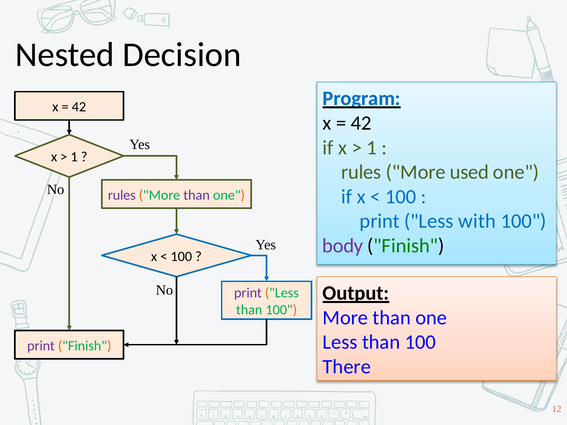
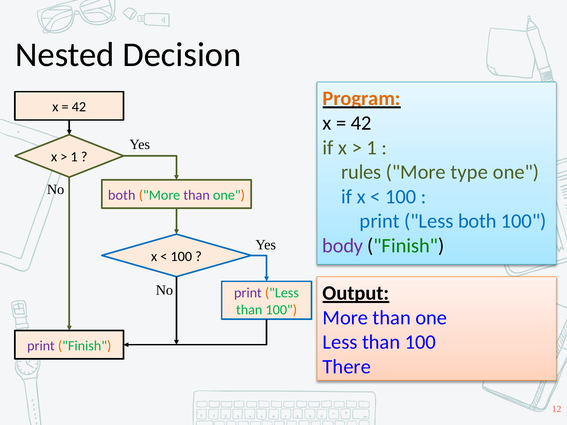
Program colour: blue -> orange
used: used -> type
rules at (122, 195): rules -> both
Less with: with -> both
